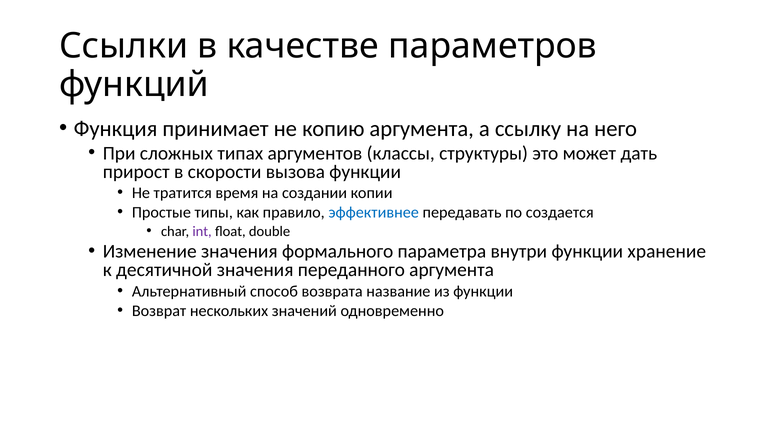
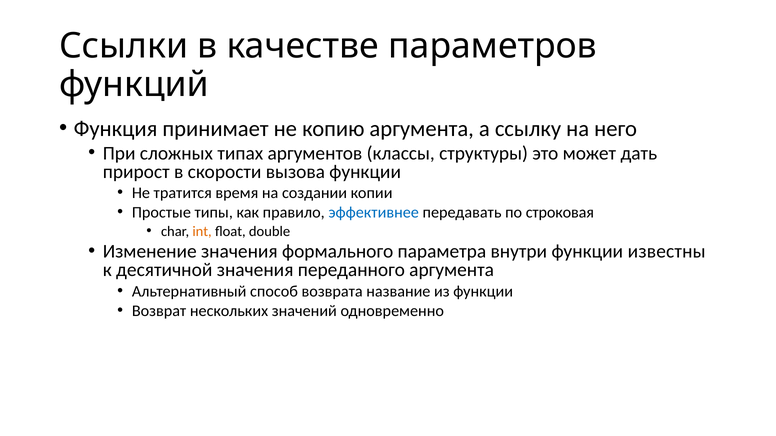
создается: создается -> строковая
int colour: purple -> orange
хранение: хранение -> известны
